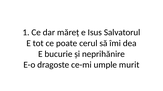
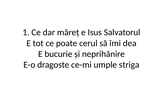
murit: murit -> striga
